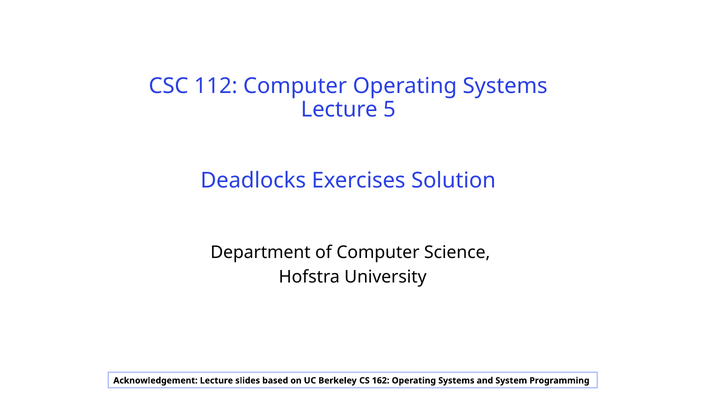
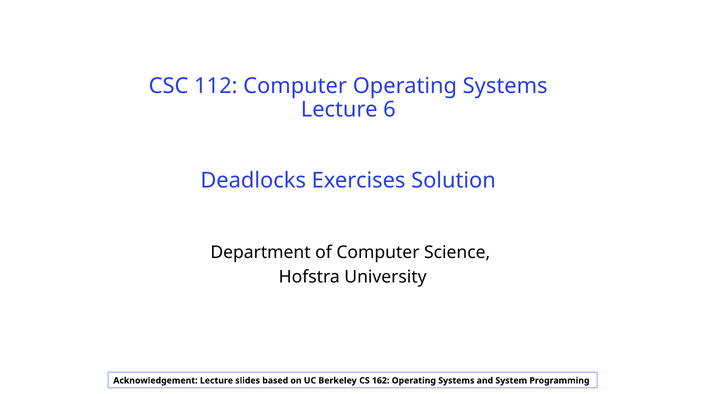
5: 5 -> 6
